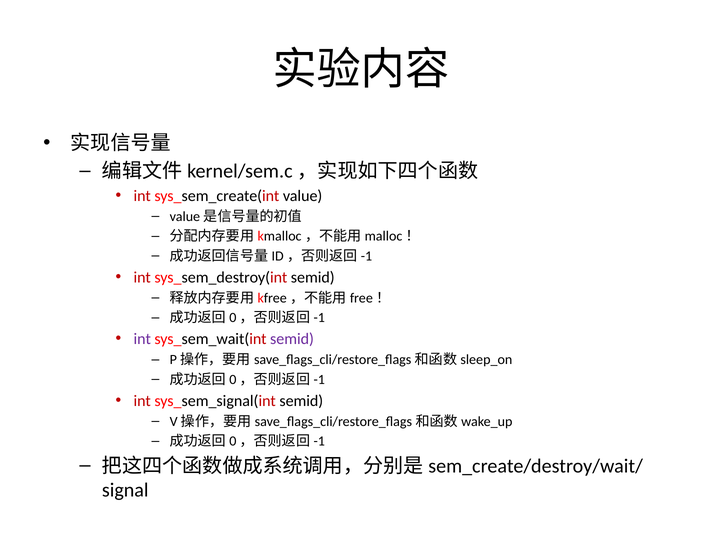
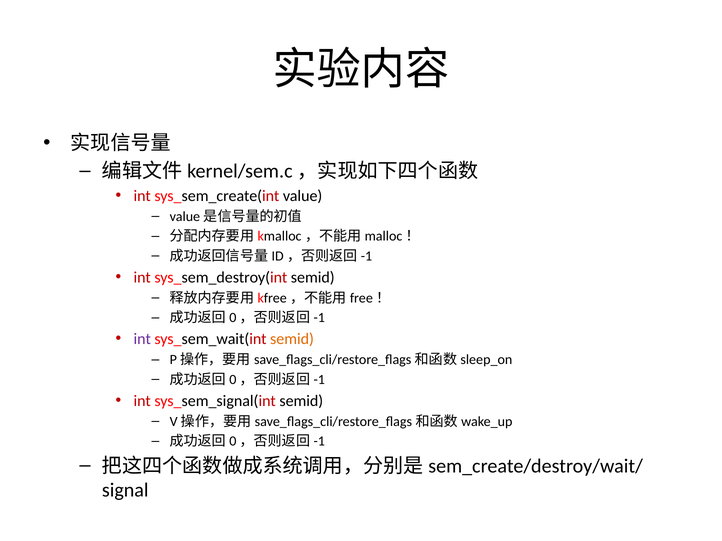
semid at (292, 339) colour: purple -> orange
